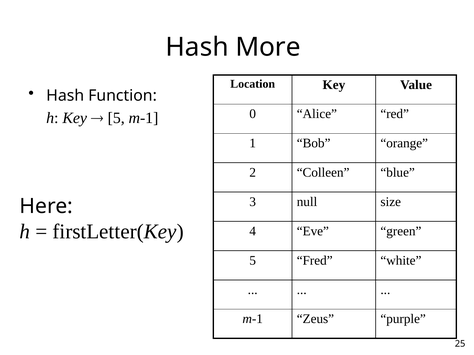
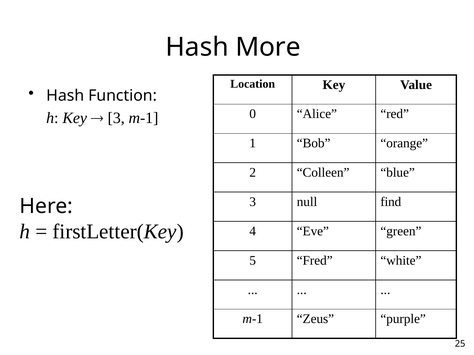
5 at (116, 118): 5 -> 3
size: size -> find
